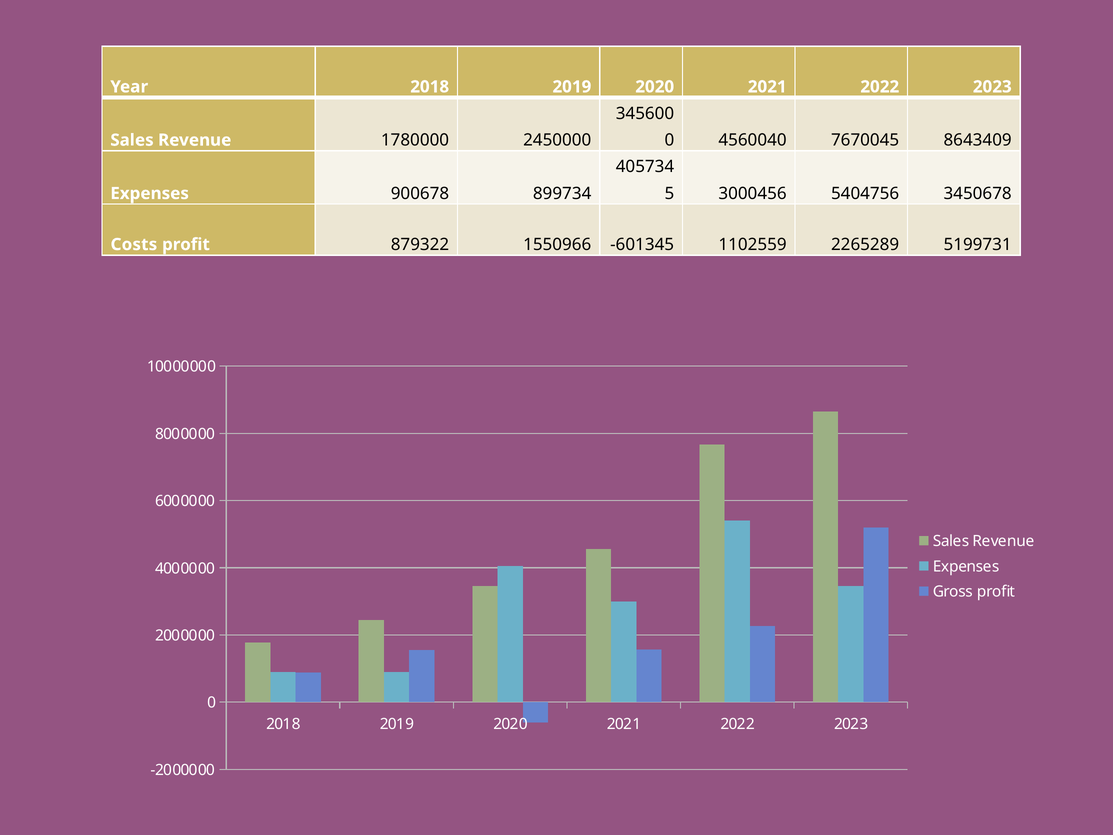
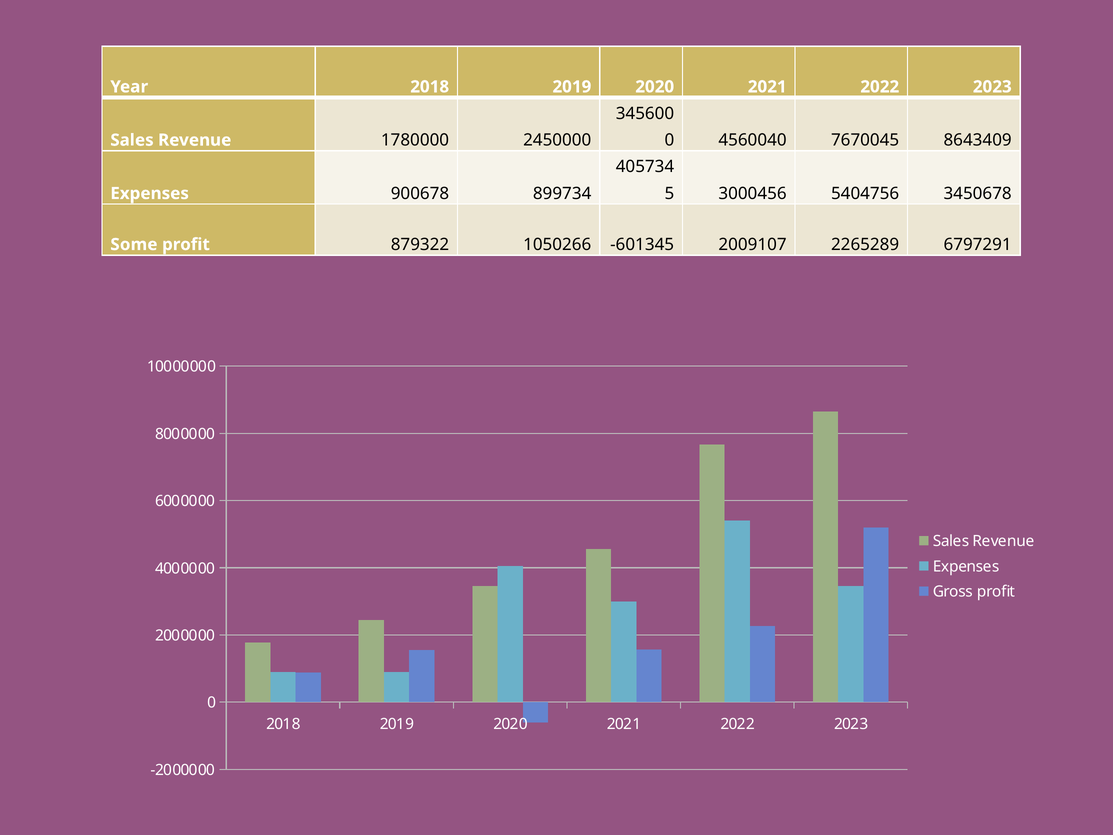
Costs: Costs -> Some
1550966: 1550966 -> 1050266
1102559: 1102559 -> 2009107
5199731: 5199731 -> 6797291
